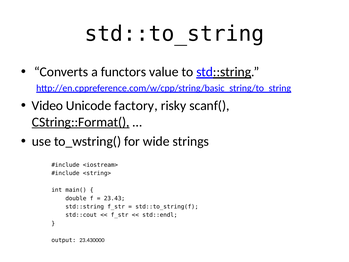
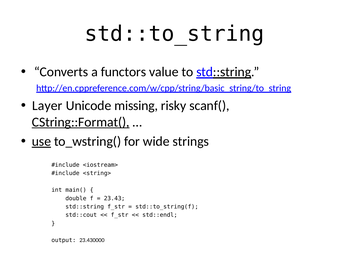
Video: Video -> Layer
factory: factory -> missing
use underline: none -> present
